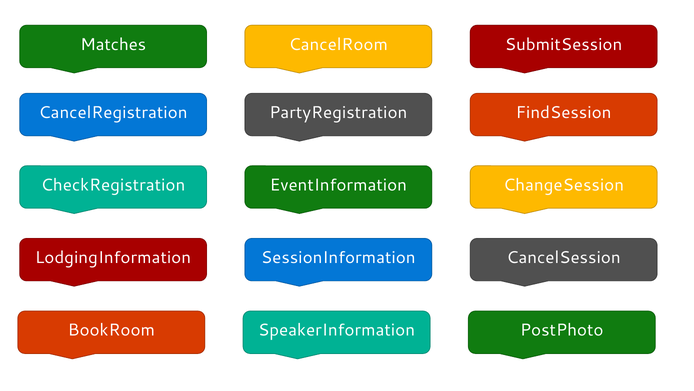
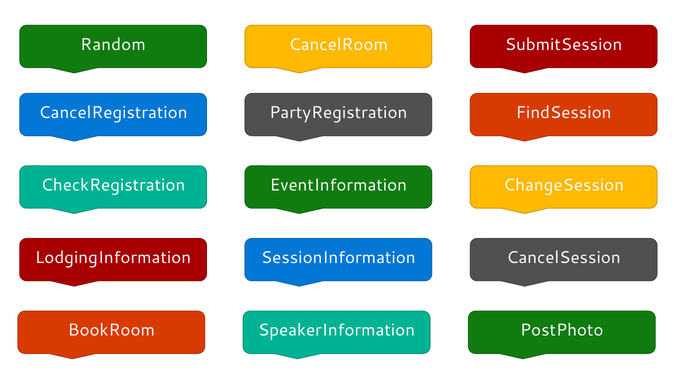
Matches: Matches -> Random
